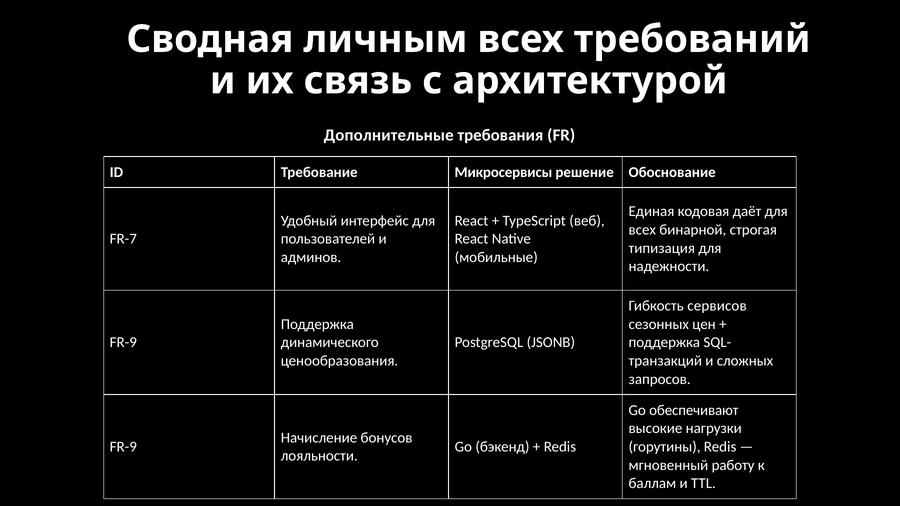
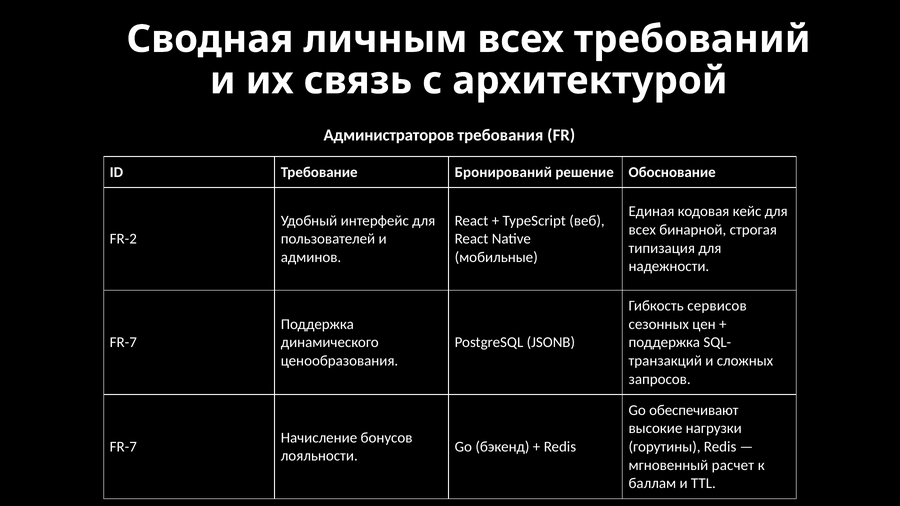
Дополнительные: Дополнительные -> Администраторов
Микросервисы: Микросервисы -> Бронирований
даёт: даёт -> кейс
FR-7: FR-7 -> FR-2
FR-9 at (123, 343): FR-9 -> FR-7
FR-9 at (123, 447): FR-9 -> FR-7
работу: работу -> расчет
